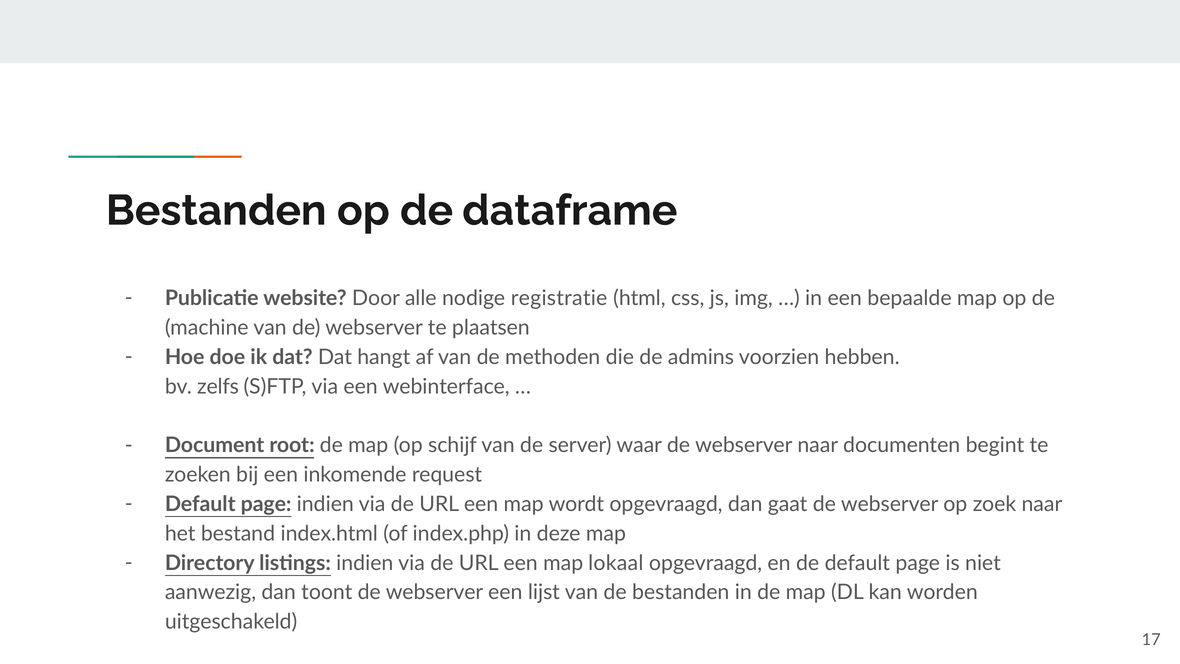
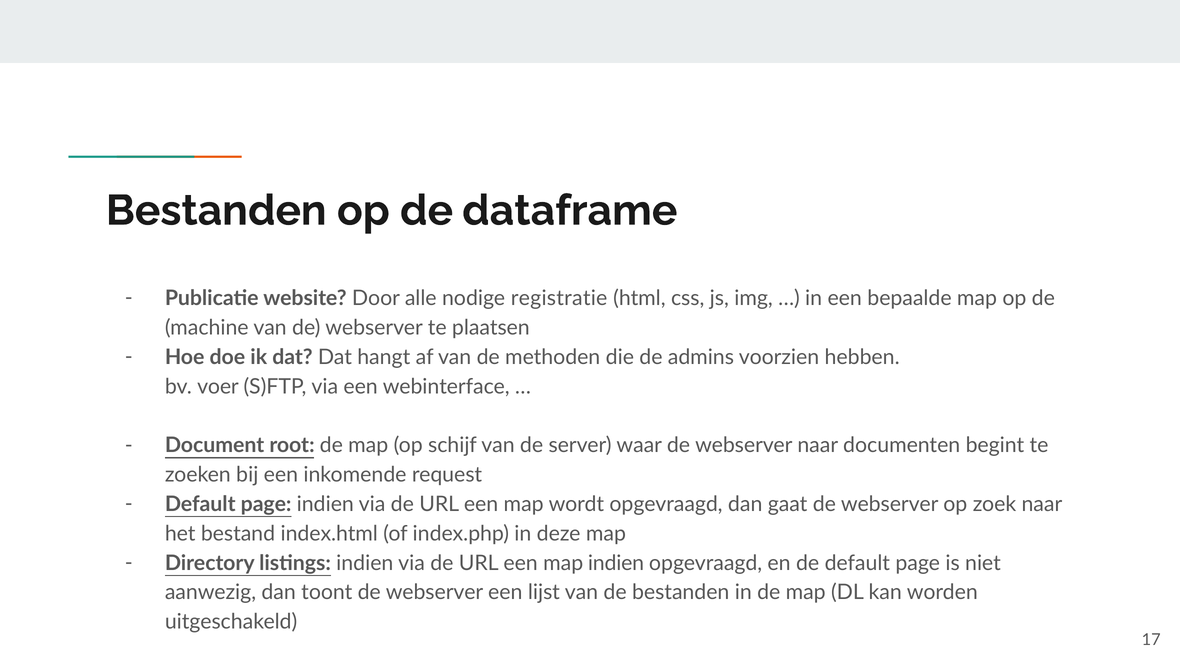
zelfs: zelfs -> voer
map lokaal: lokaal -> indien
